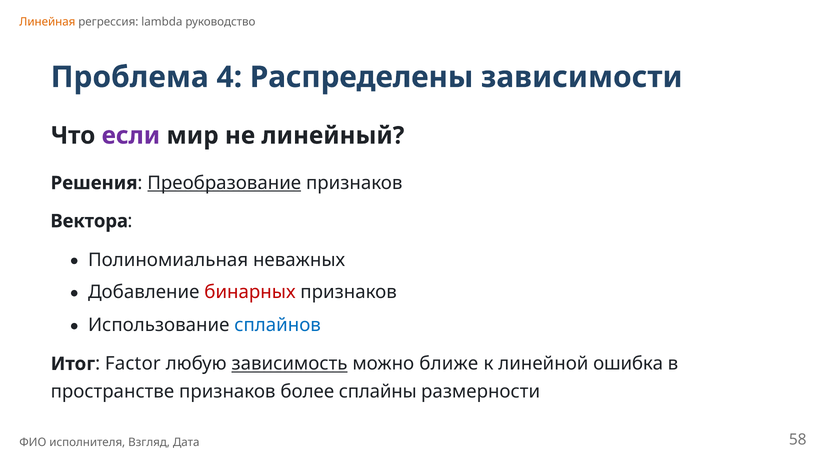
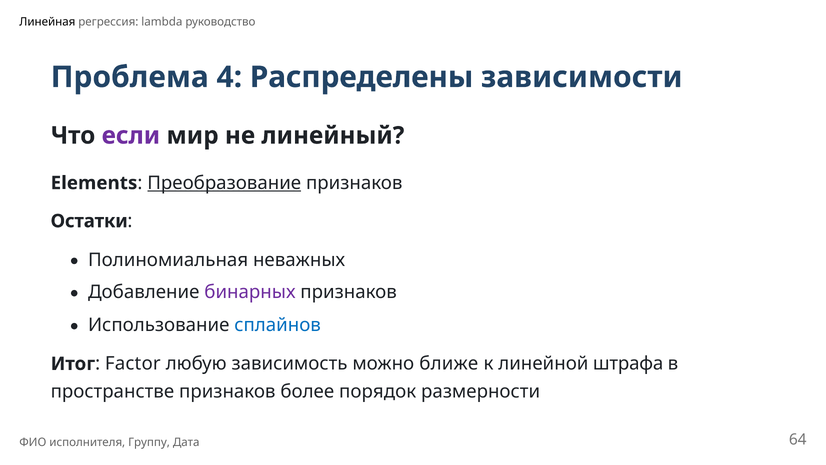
Линейная colour: orange -> black
Решения: Решения -> Elements
Вектора: Вектора -> Остатки
бинарных colour: red -> purple
зависимость underline: present -> none
ошибка: ошибка -> штрафа
сплайны: сплайны -> порядок
Взгляд: Взгляд -> Группу
58: 58 -> 64
